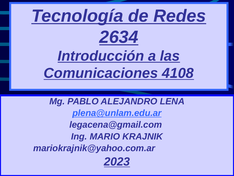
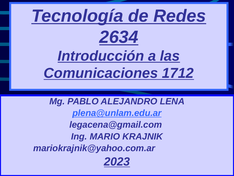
4108: 4108 -> 1712
